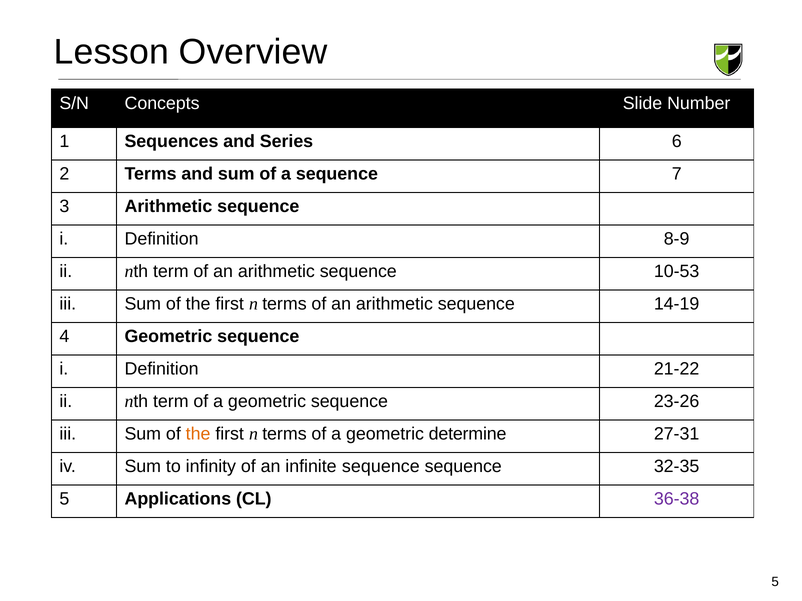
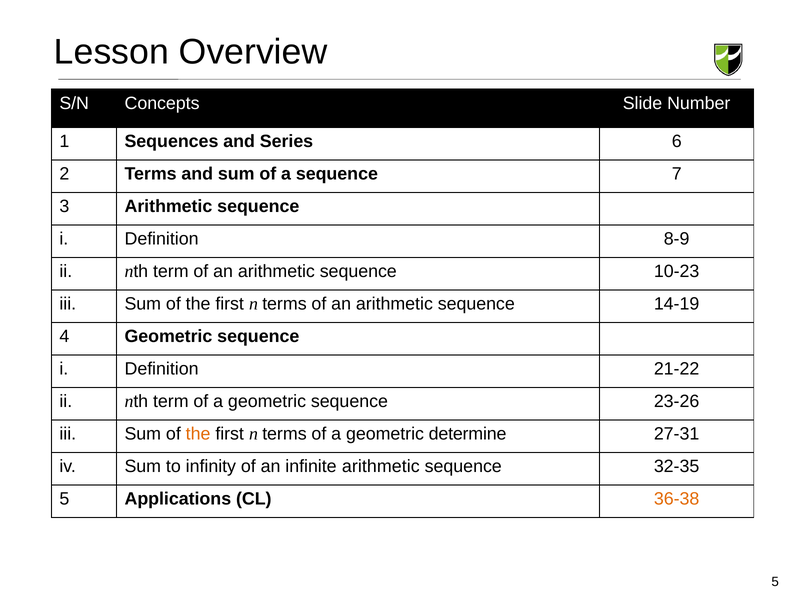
10-53: 10-53 -> 10-23
infinite sequence: sequence -> arithmetic
36-38 colour: purple -> orange
